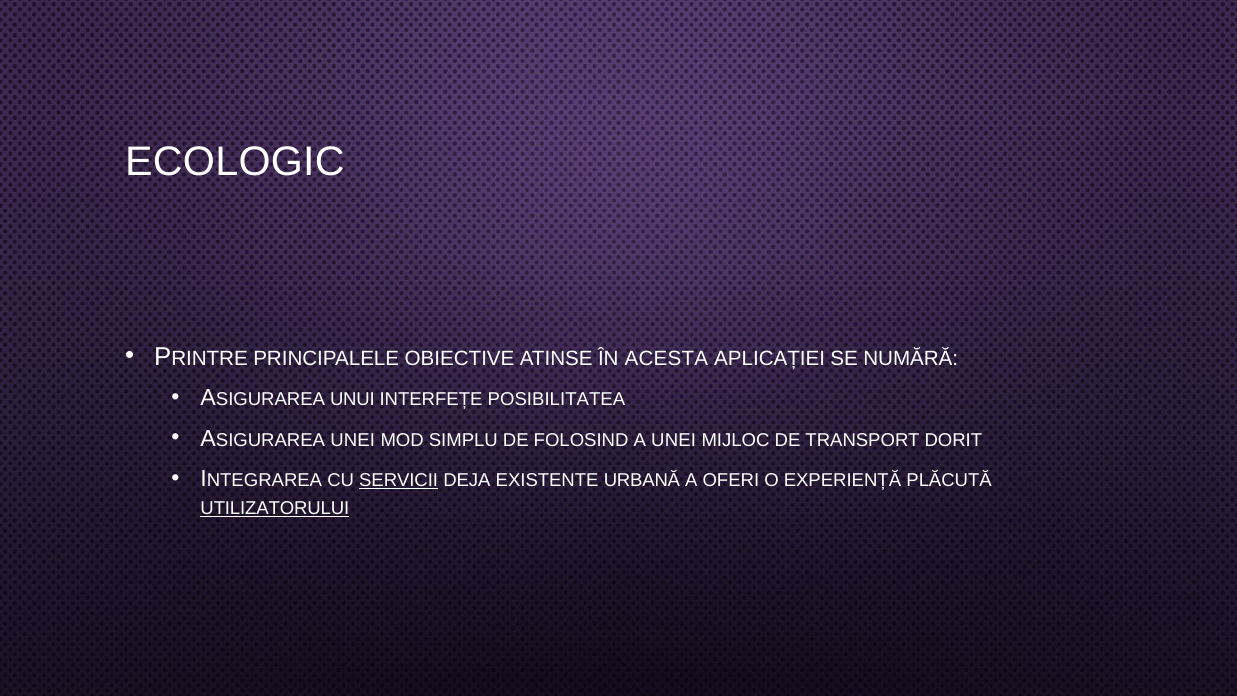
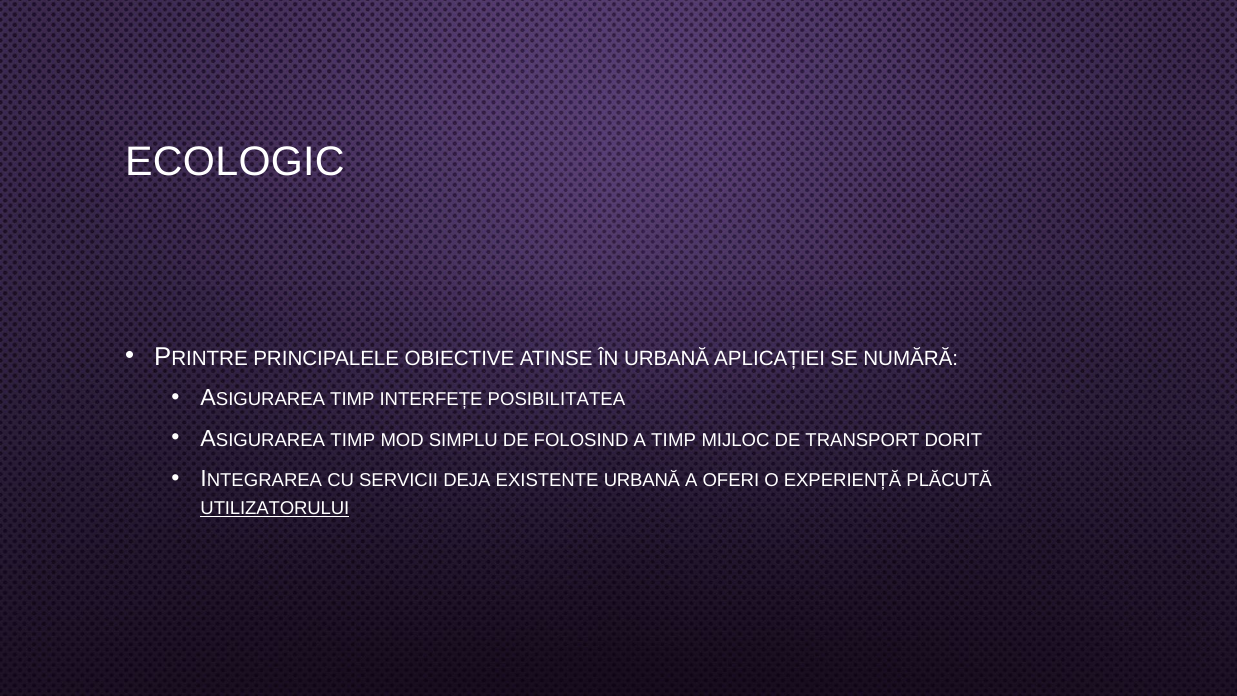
ÎN ACESTA: ACESTA -> URBANĂ
UNUI at (352, 400): UNUI -> TIMP
UNEI at (353, 440): UNEI -> TIMP
A UNEI: UNEI -> TIMP
SERVICII underline: present -> none
